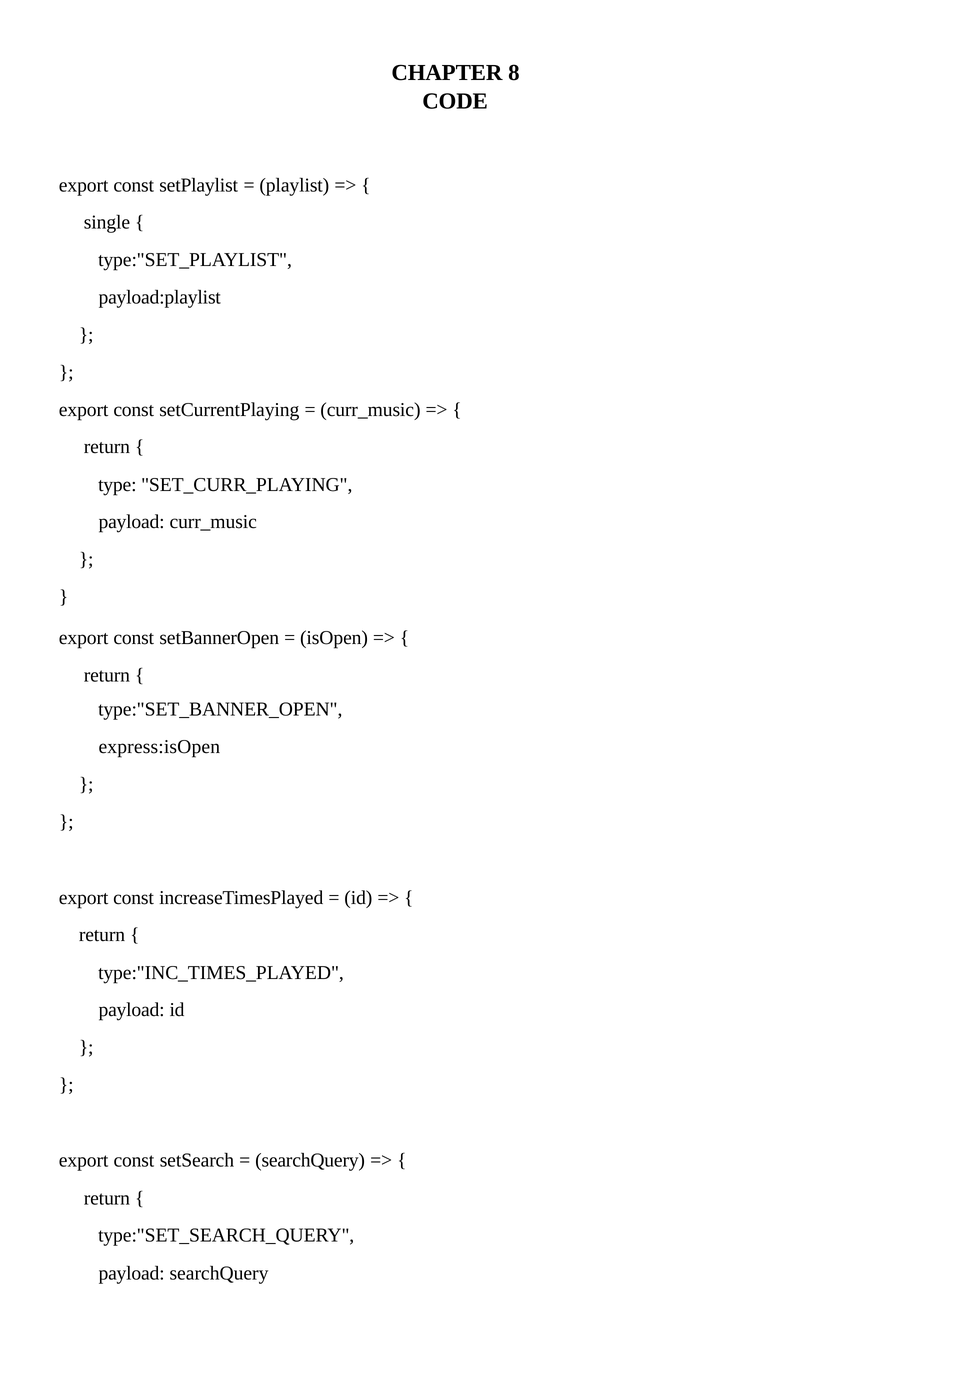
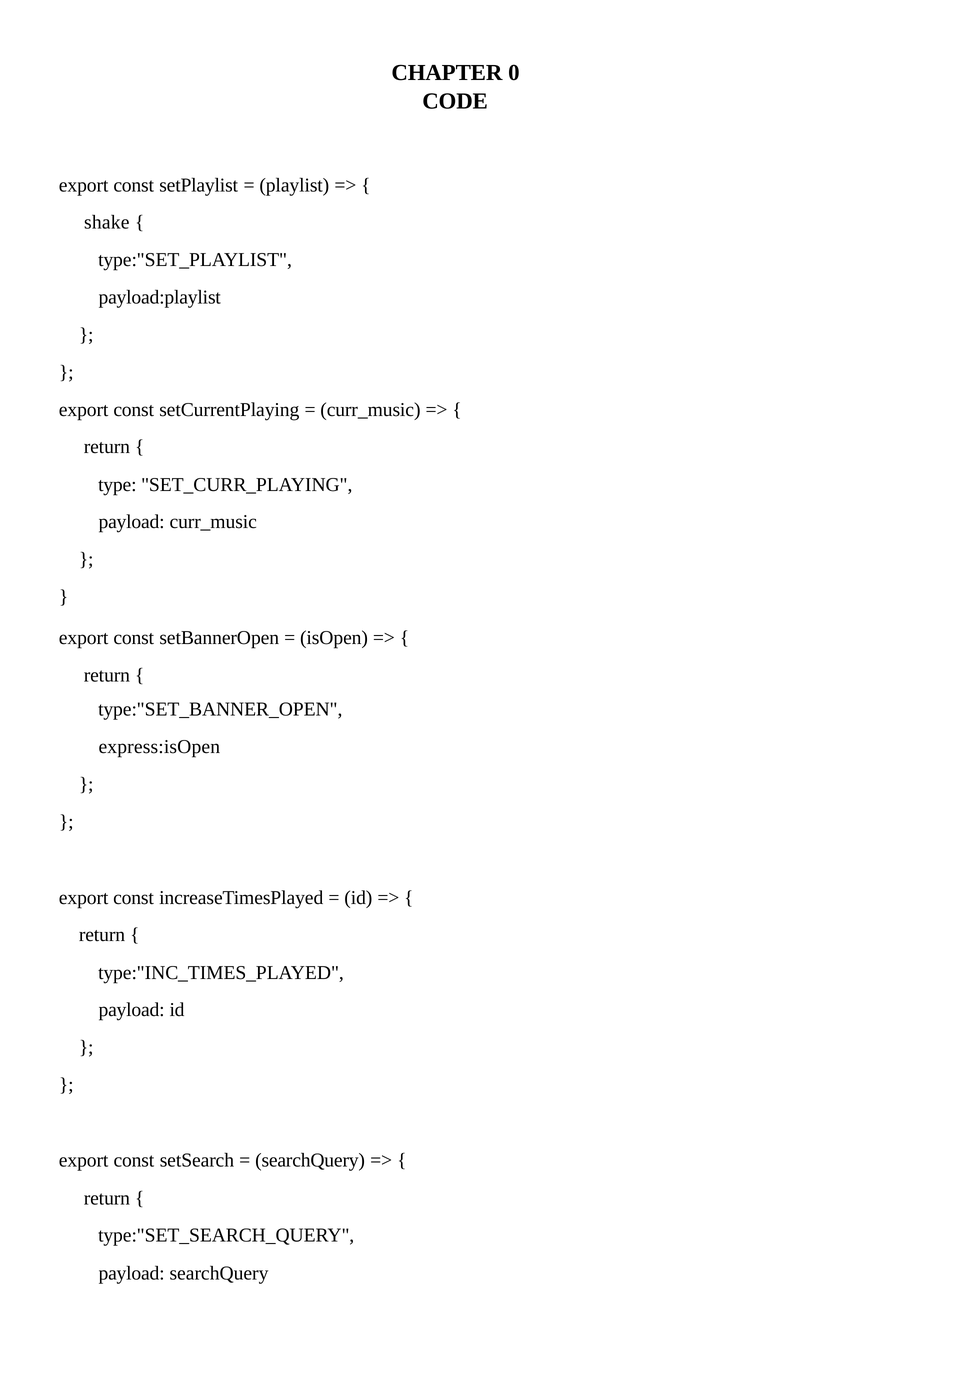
8: 8 -> 0
single: single -> shake
